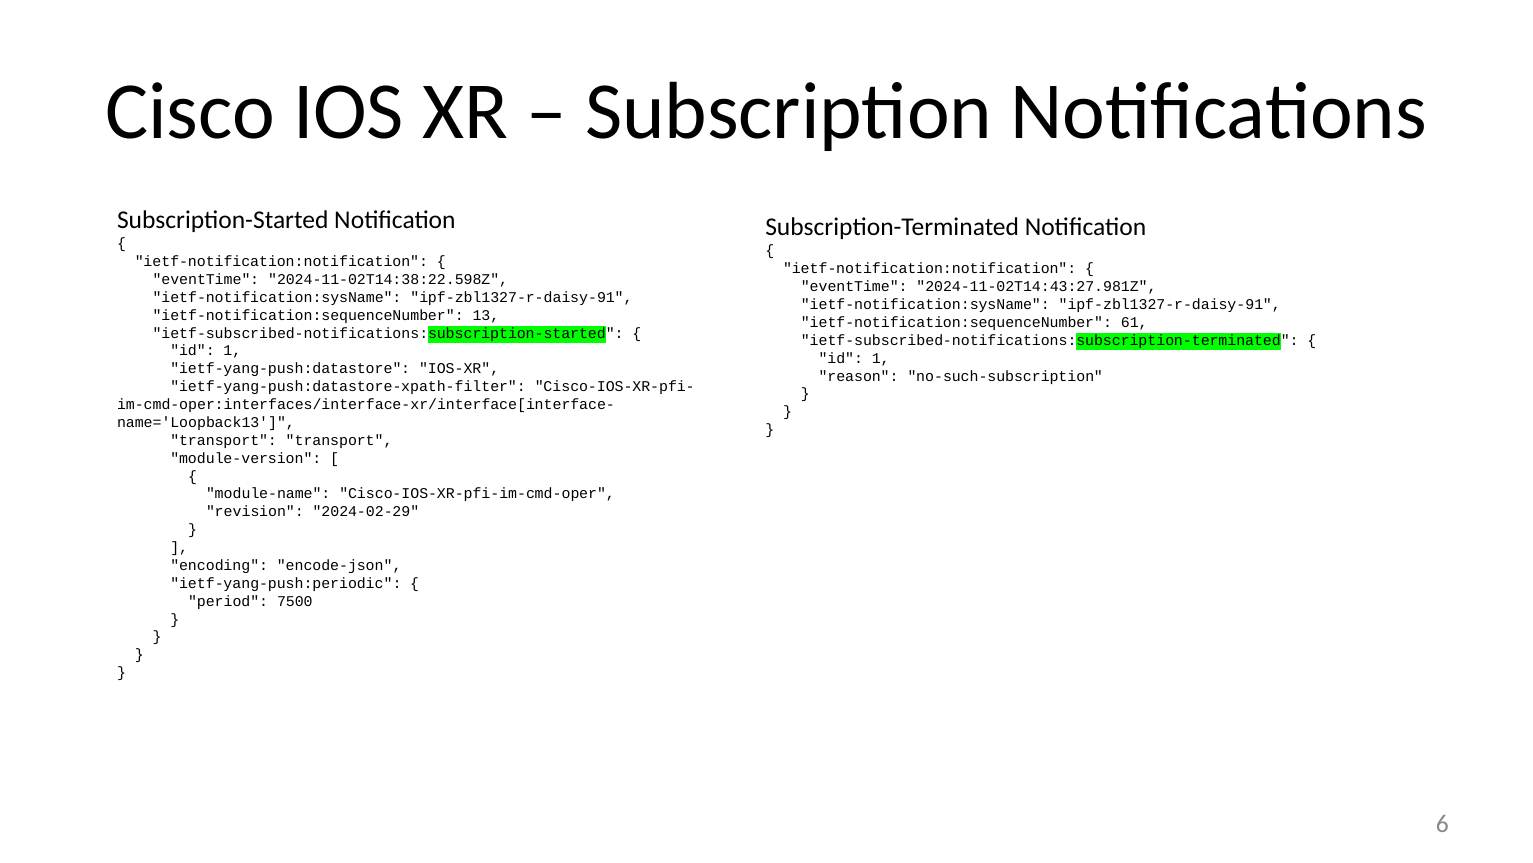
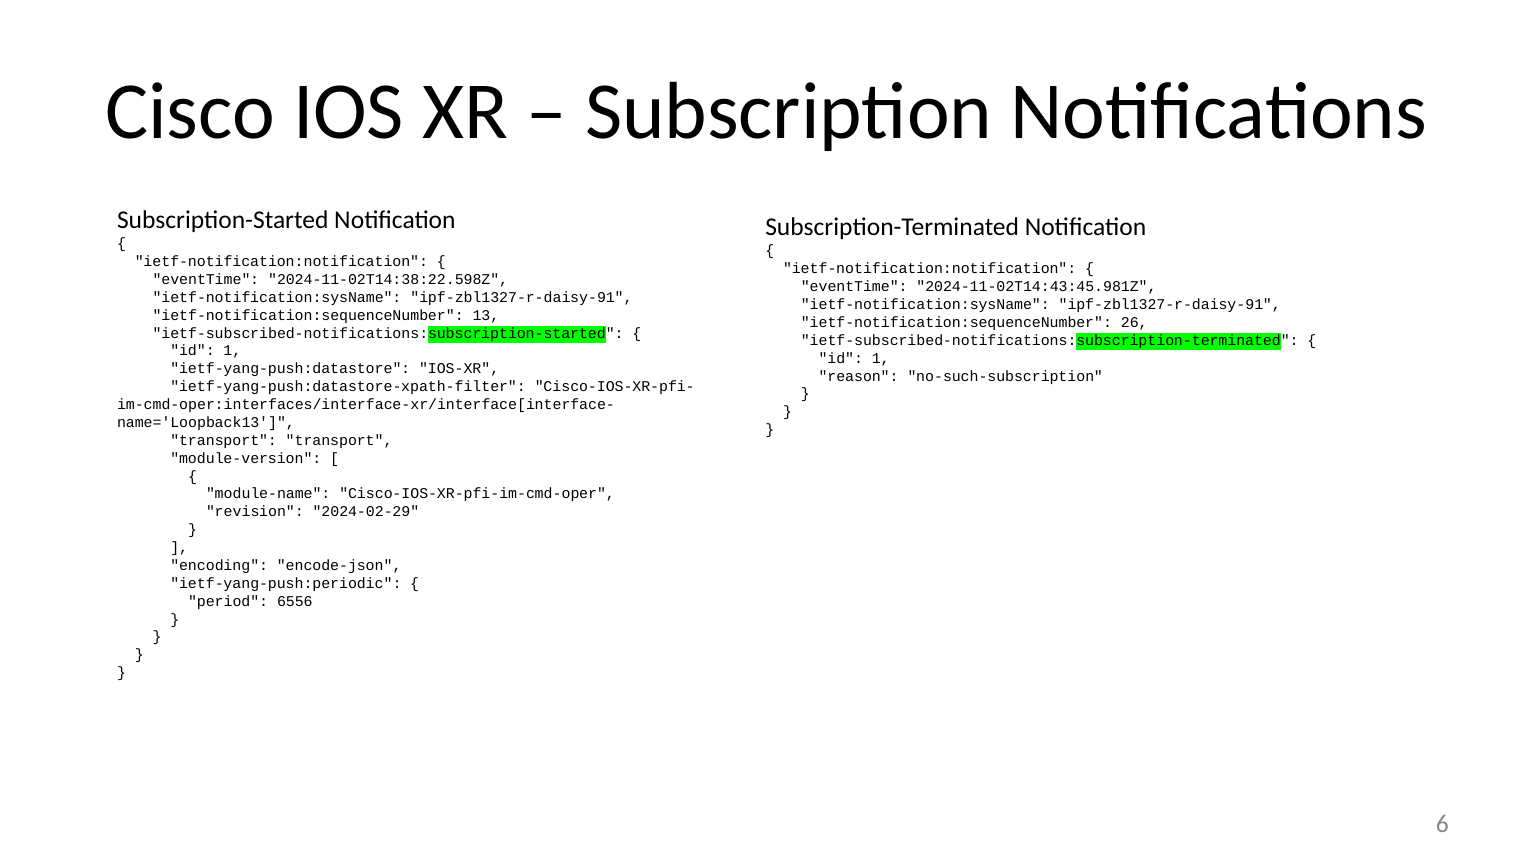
2024-11-02T14:43:27.981Z: 2024-11-02T14:43:27.981Z -> 2024-11-02T14:43:45.981Z
61: 61 -> 26
7500: 7500 -> 6556
